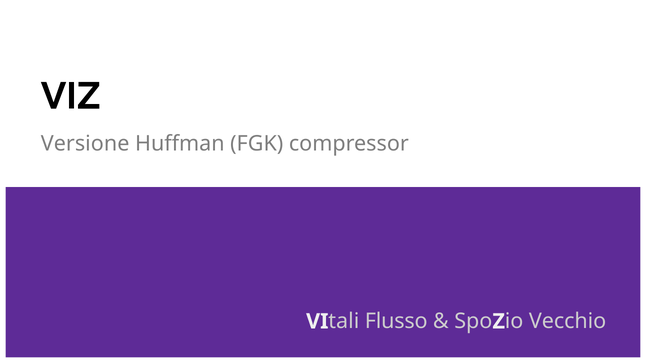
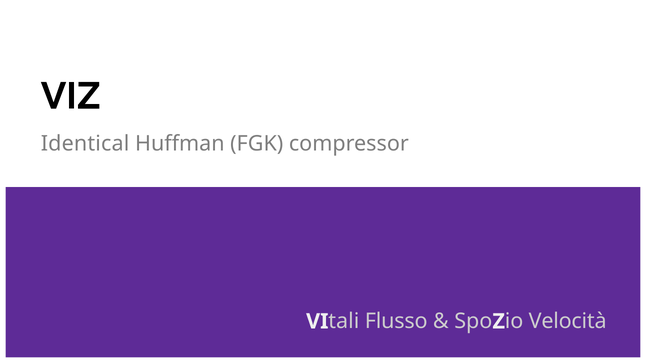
Versione: Versione -> Identical
Vecchio: Vecchio -> Velocità
